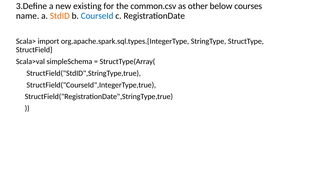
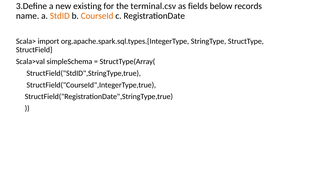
common.csv: common.csv -> terminal.csv
other: other -> fields
courses: courses -> records
CourseId colour: blue -> orange
